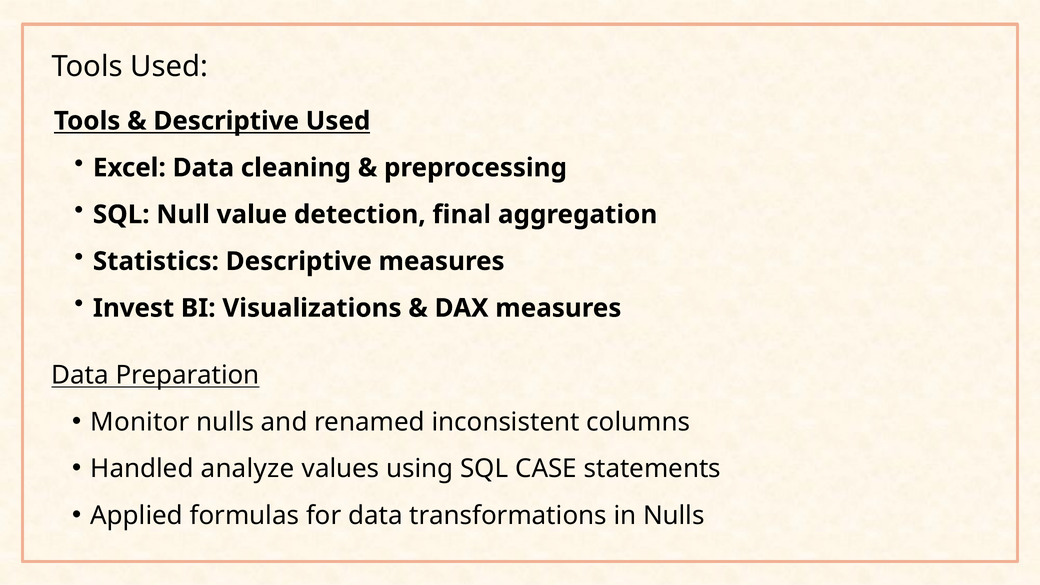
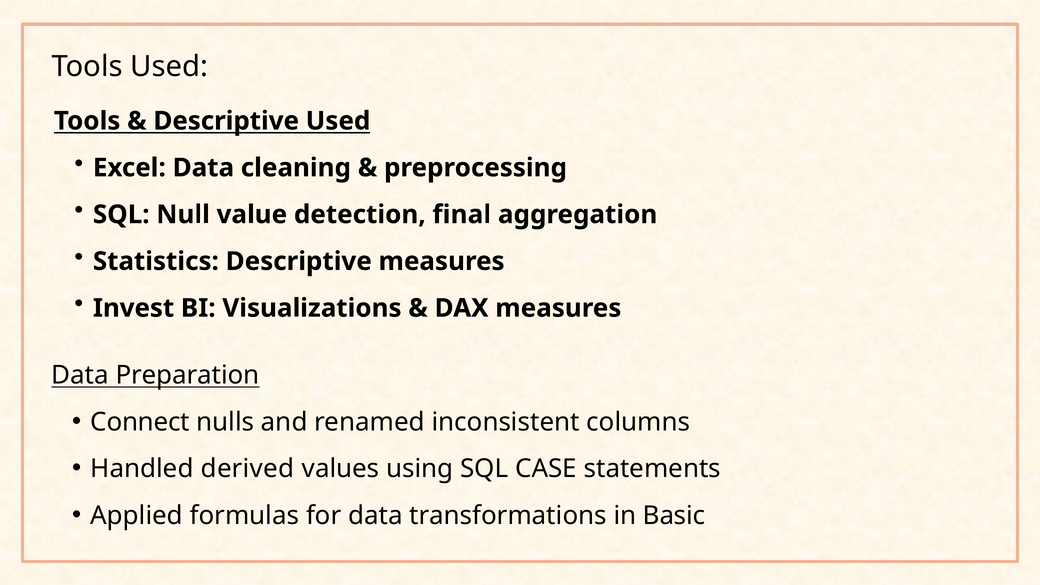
Monitor: Monitor -> Connect
analyze: analyze -> derived
in Nulls: Nulls -> Basic
